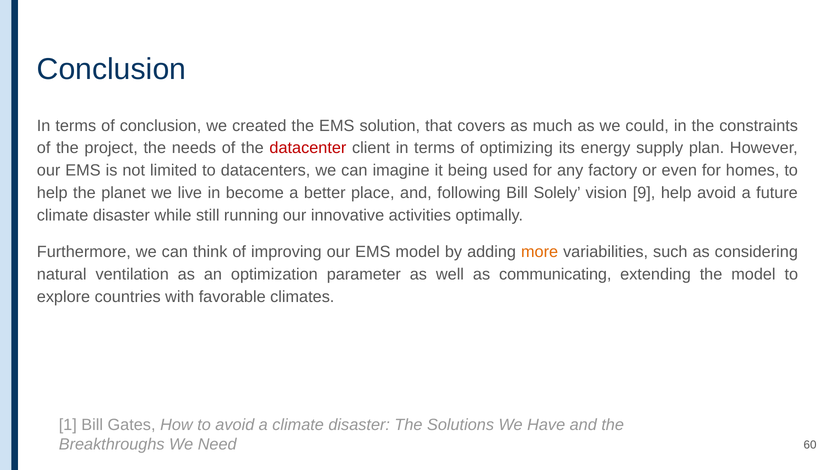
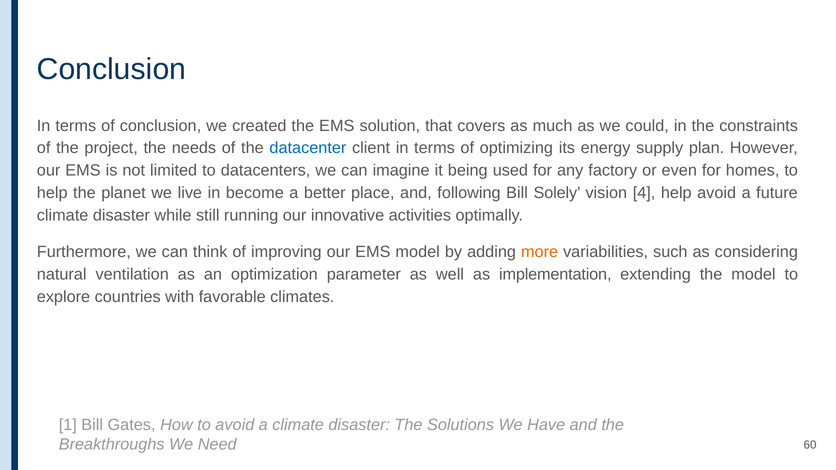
datacenter colour: red -> blue
9: 9 -> 4
communicating: communicating -> implementation
